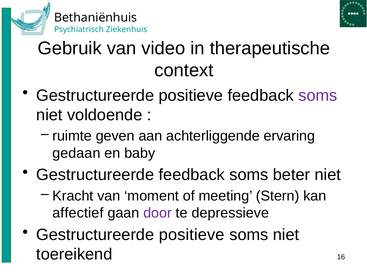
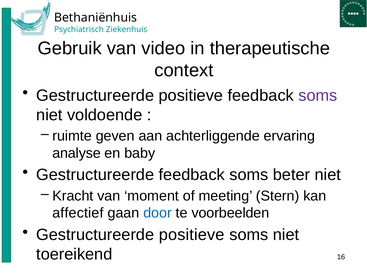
gedaan: gedaan -> analyse
door colour: purple -> blue
depressieve: depressieve -> voorbeelden
